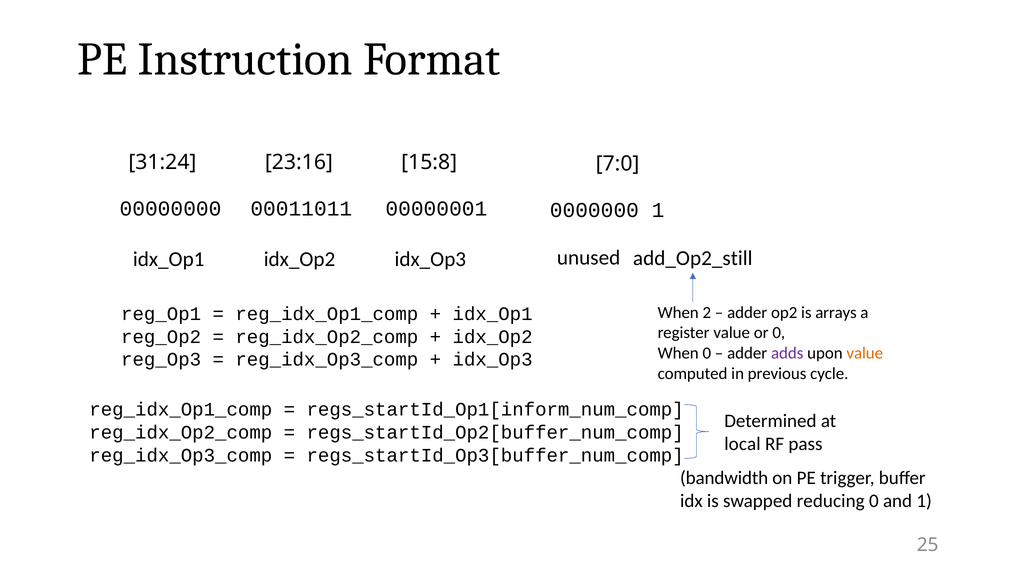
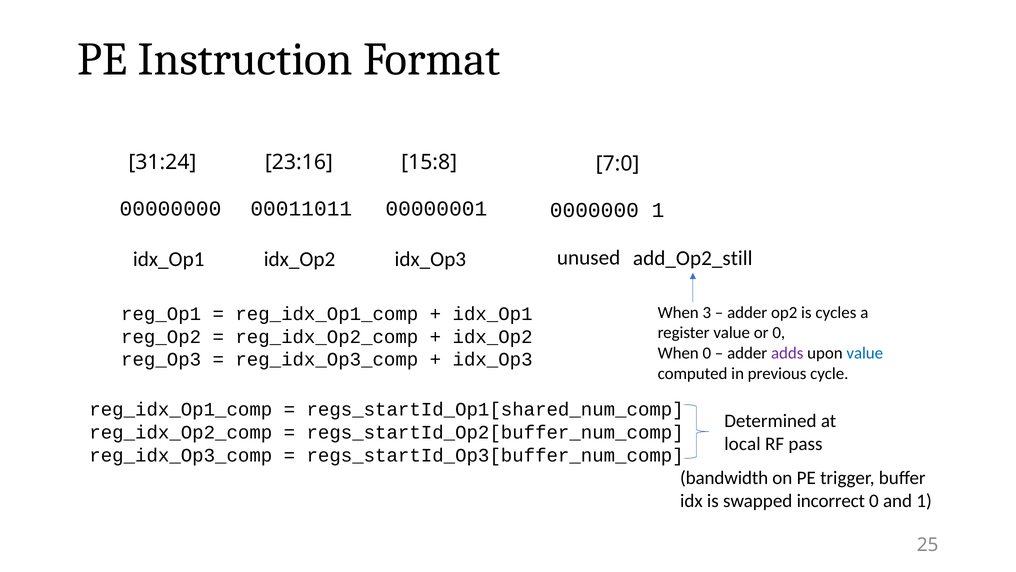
2: 2 -> 3
arrays: arrays -> cycles
value at (865, 353) colour: orange -> blue
regs_startId_Op1[inform_num_comp: regs_startId_Op1[inform_num_comp -> regs_startId_Op1[shared_num_comp
reducing: reducing -> incorrect
